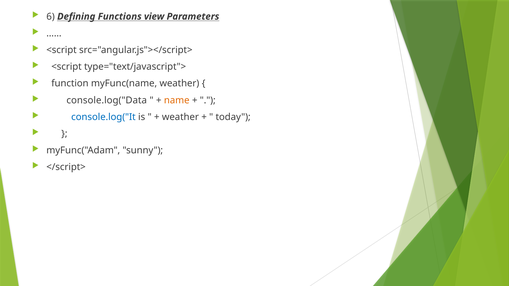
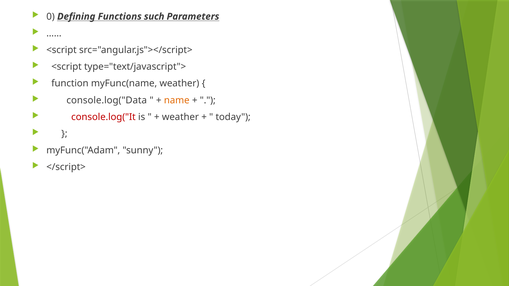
6: 6 -> 0
view: view -> such
console.log("It colour: blue -> red
